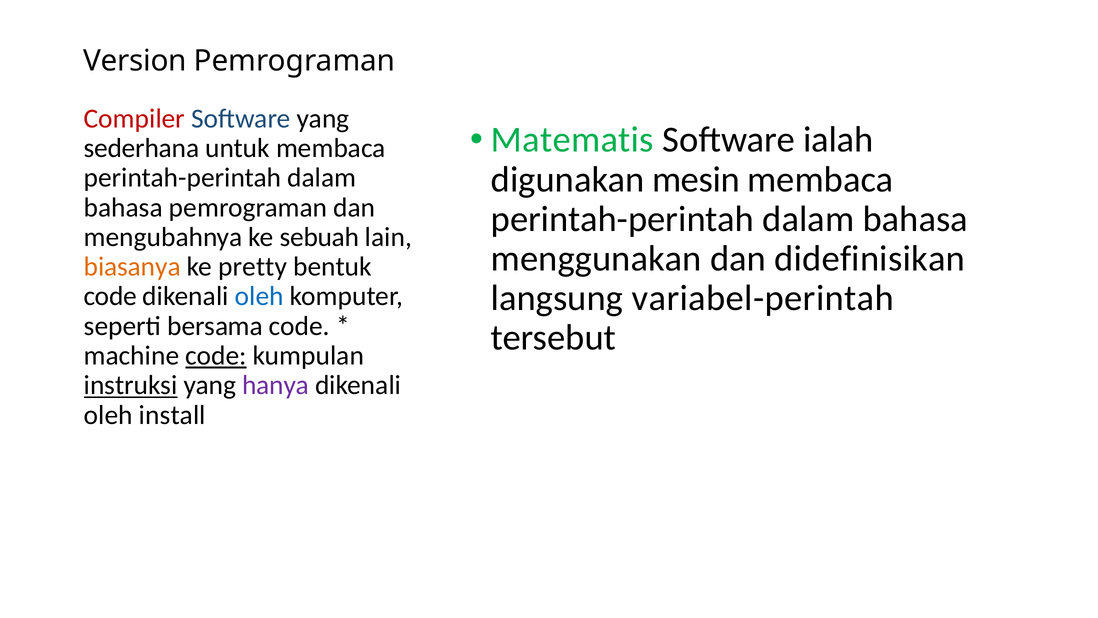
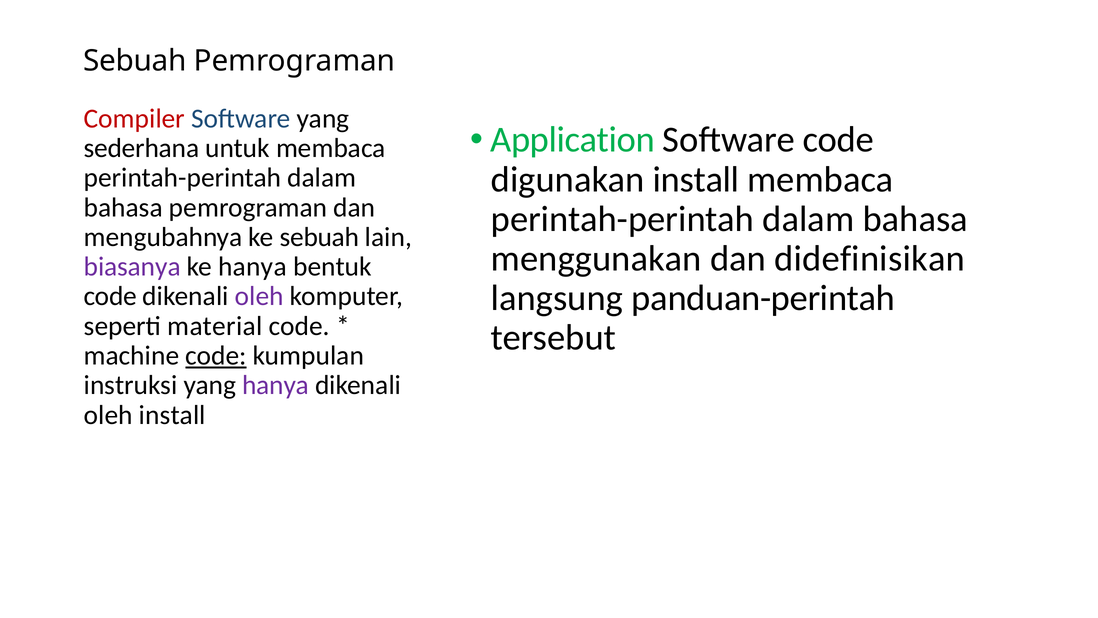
Version at (135, 61): Version -> Sebuah
Matematis: Matematis -> Application
Software ialah: ialah -> code
digunakan mesin: mesin -> install
biasanya colour: orange -> purple
ke pretty: pretty -> hanya
variabel-perintah: variabel-perintah -> panduan-perintah
oleh at (259, 296) colour: blue -> purple
bersama: bersama -> material
instruksi underline: present -> none
